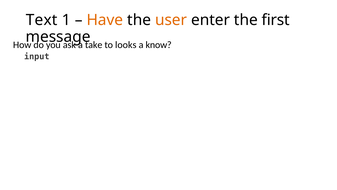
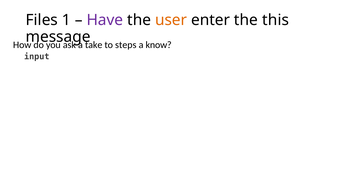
Text: Text -> Files
Have colour: orange -> purple
first: first -> this
looks: looks -> steps
